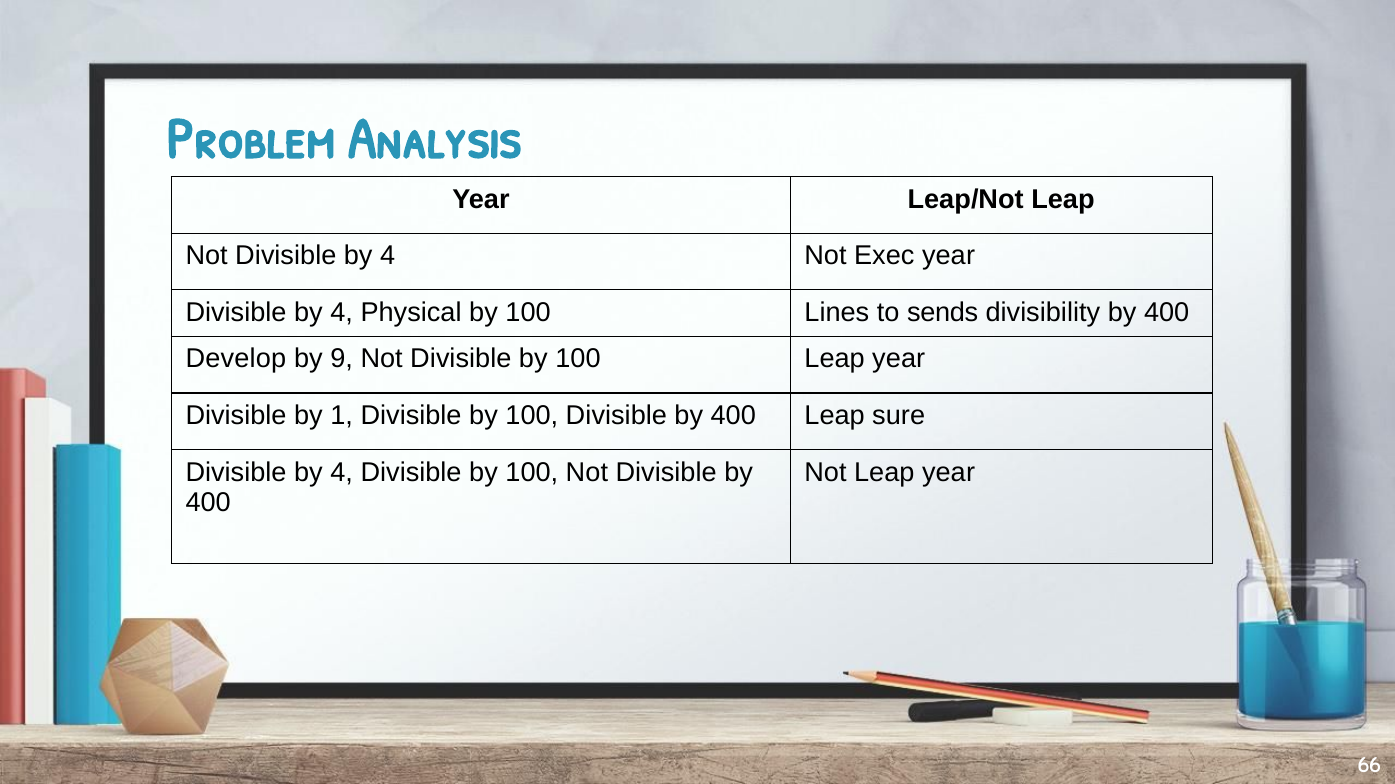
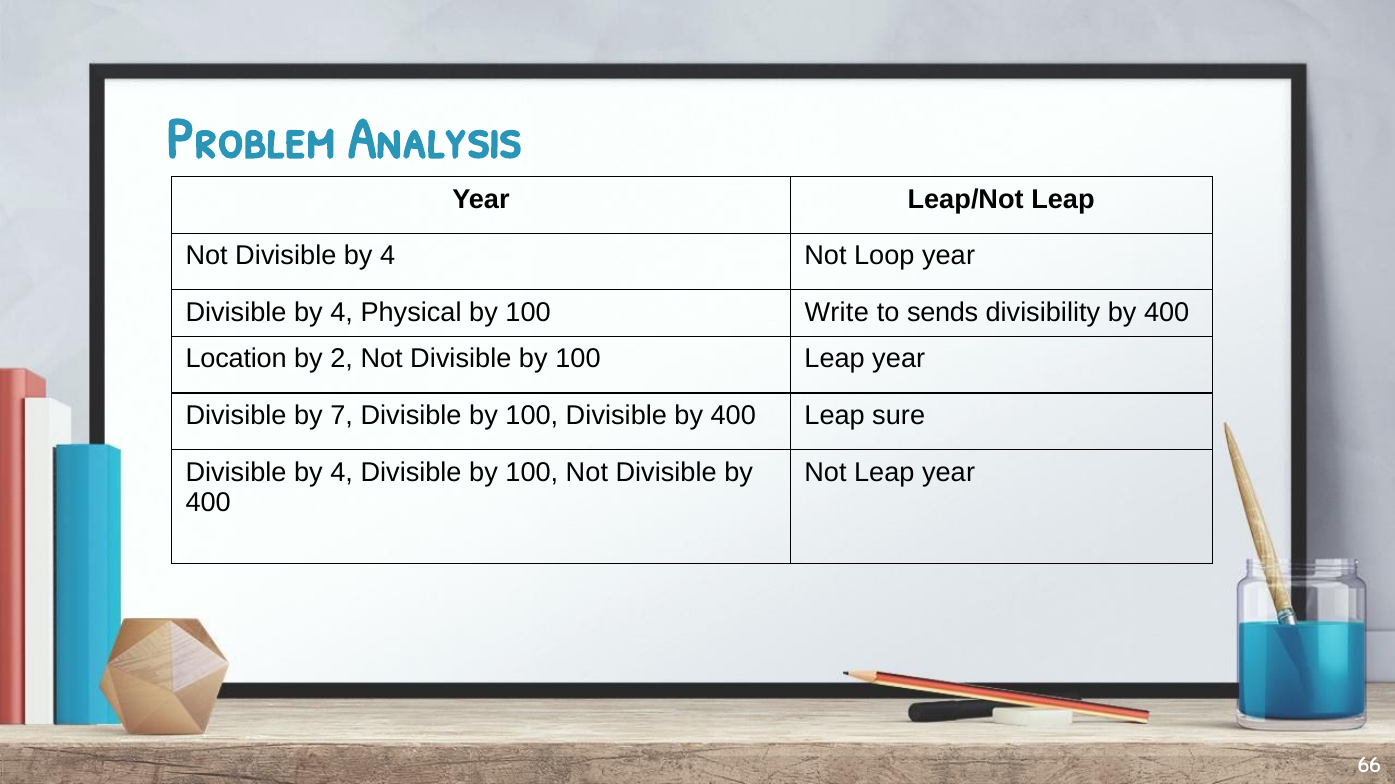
Exec: Exec -> Loop
Lines: Lines -> Write
Develop: Develop -> Location
9: 9 -> 2
1: 1 -> 7
